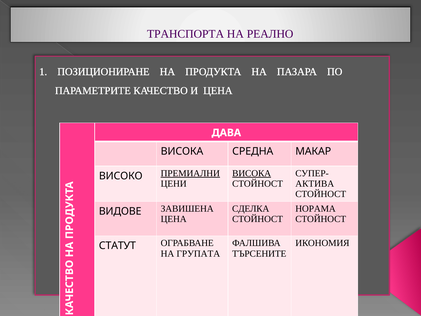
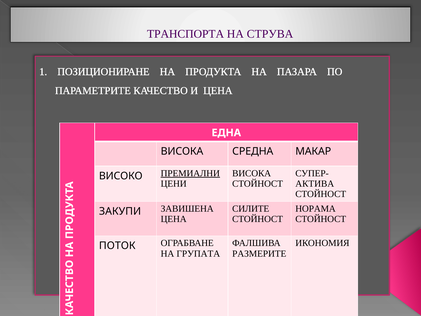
РЕАЛНО: РЕАЛНО -> СТРУВА
ДАВА: ДАВА -> ЕДНА
ВИСОКА at (252, 173) underline: present -> none
СДЕЛКА: СДЕЛКА -> СИЛИТЕ
ВИДОВЕ: ВИДОВЕ -> ЗАКУПИ
СТАТУТ: СТАТУТ -> ПОТОК
ТЪРСЕНИТЕ: ТЪРСЕНИТЕ -> РАЗМЕРИТЕ
